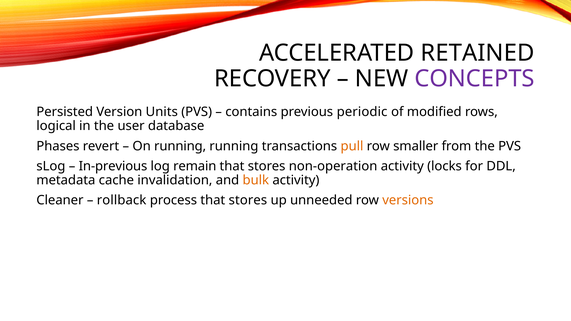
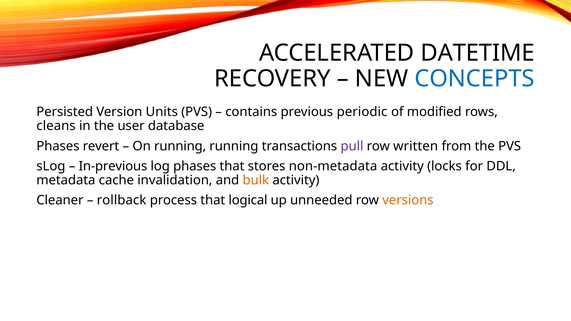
RETAINED: RETAINED -> DATETIME
CONCEPTS colour: purple -> blue
logical: logical -> cleans
pull colour: orange -> purple
smaller: smaller -> written
log remain: remain -> phases
non-operation: non-operation -> non-metadata
process that stores: stores -> logical
